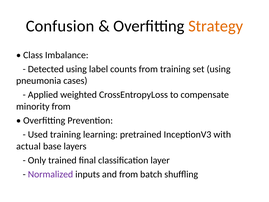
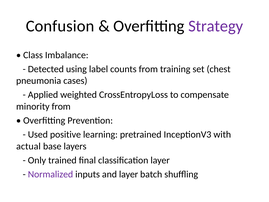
Strategy colour: orange -> purple
set using: using -> chest
Used training: training -> positive
and from: from -> layer
